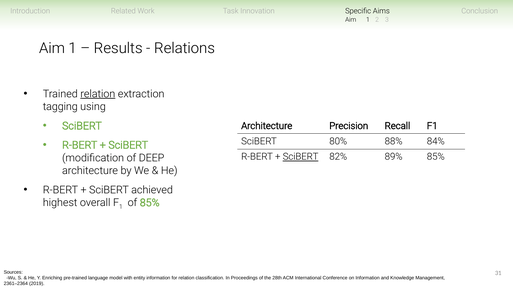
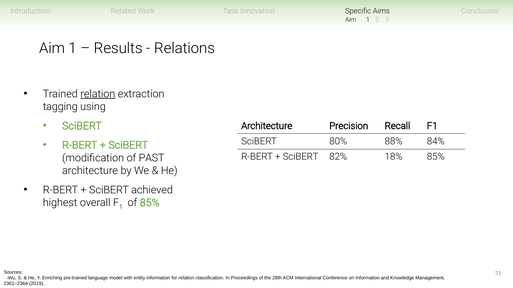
SciBERT at (301, 157) underline: present -> none
89%: 89% -> 18%
DEEP: DEEP -> PAST
